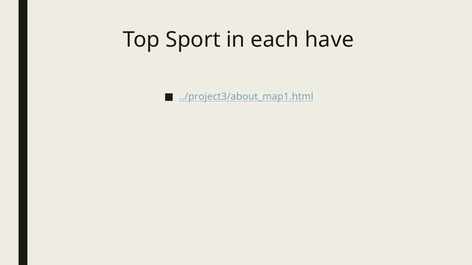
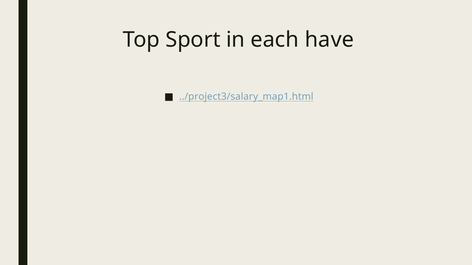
../project3/about_map1.html: ../project3/about_map1.html -> ../project3/salary_map1.html
